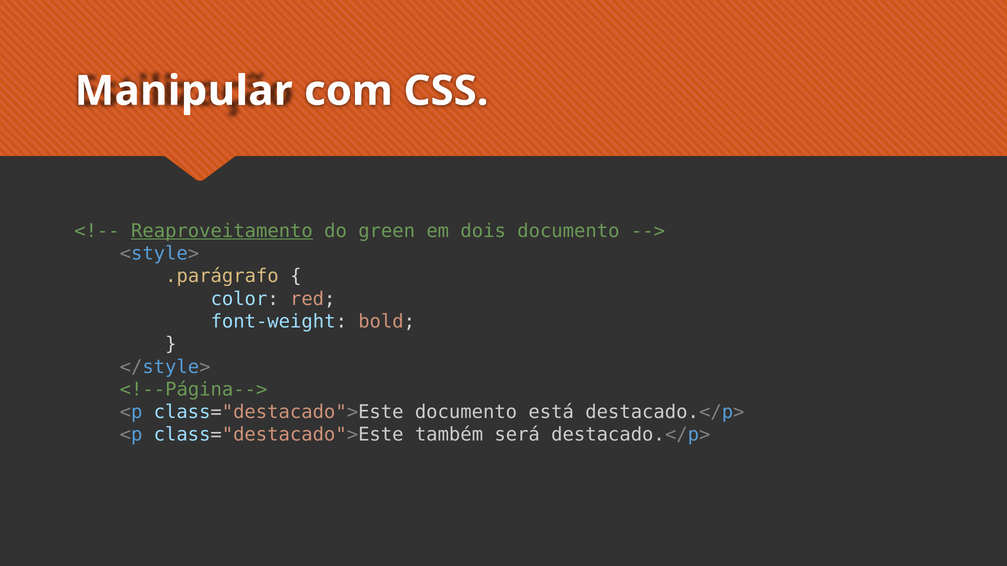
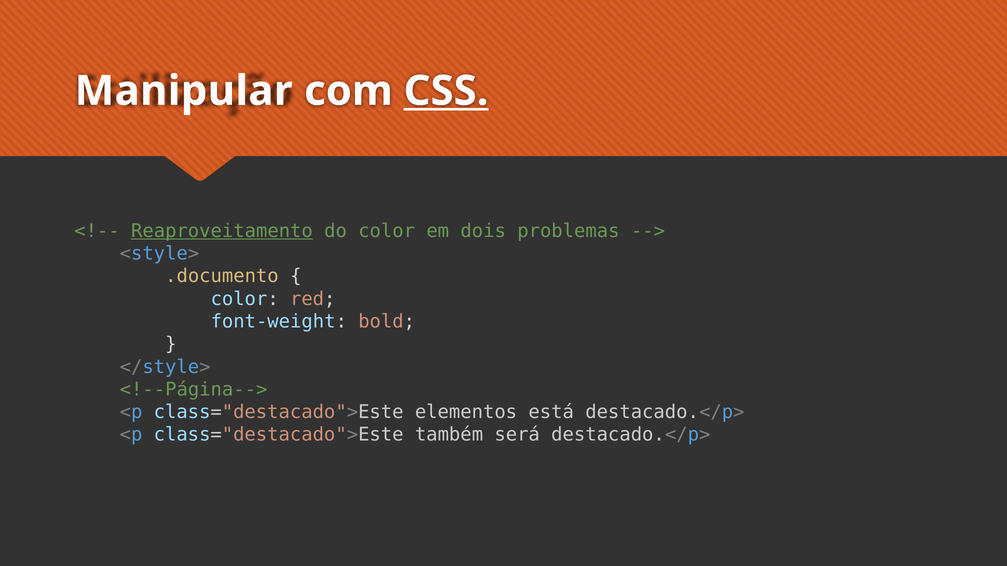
CSS underline: none -> present
do green: green -> color
dois documento: documento -> problemas
.parágrafo: .parágrafo -> .documento
class="destacado">Este documento: documento -> elementos
